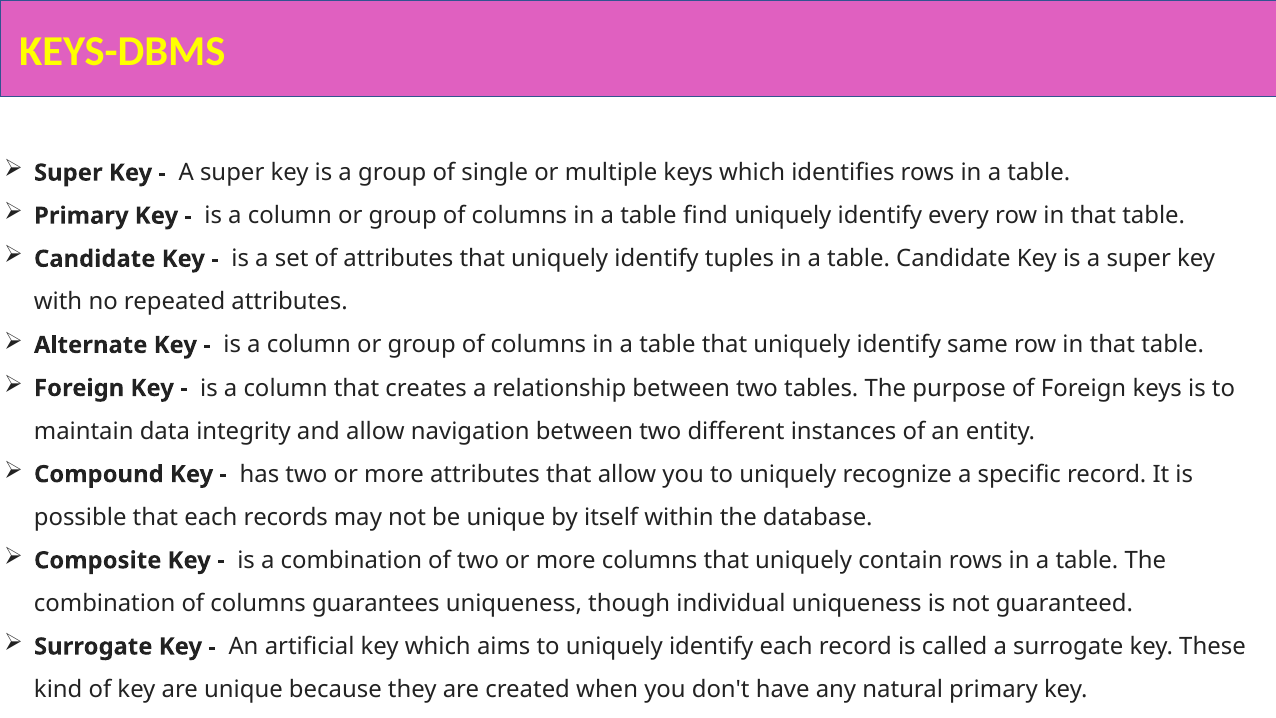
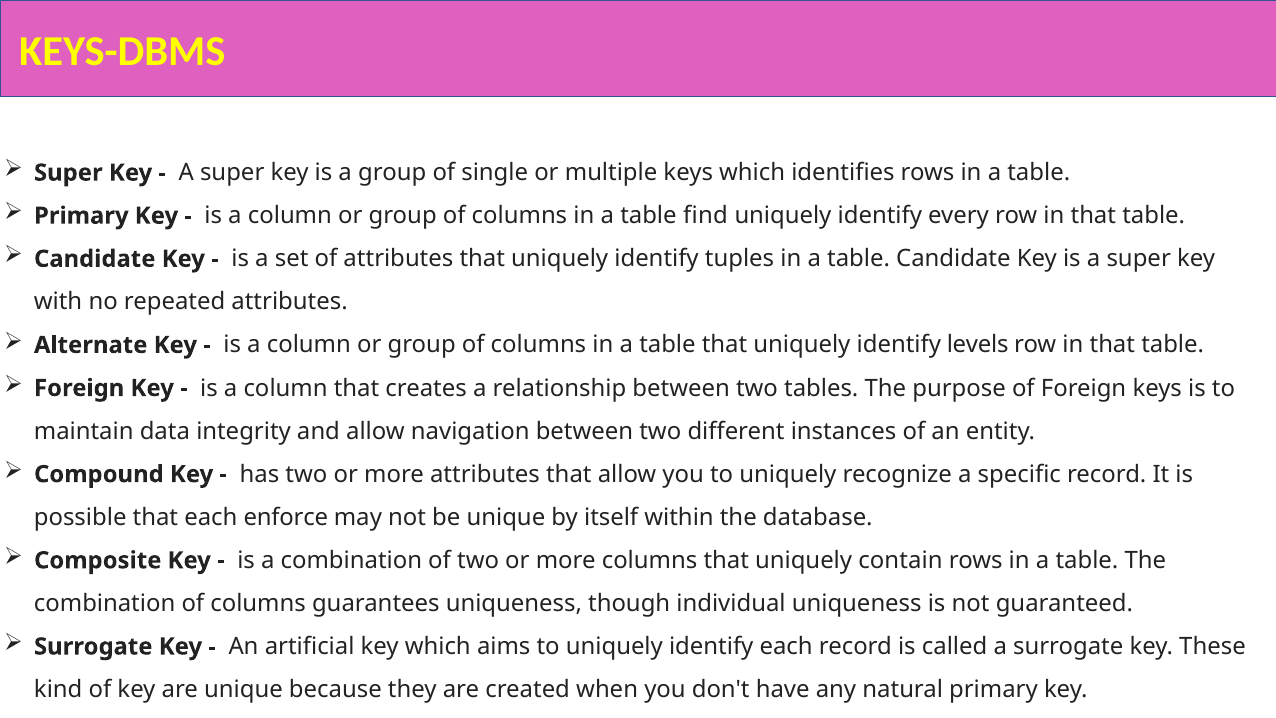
same: same -> levels
records: records -> enforce
